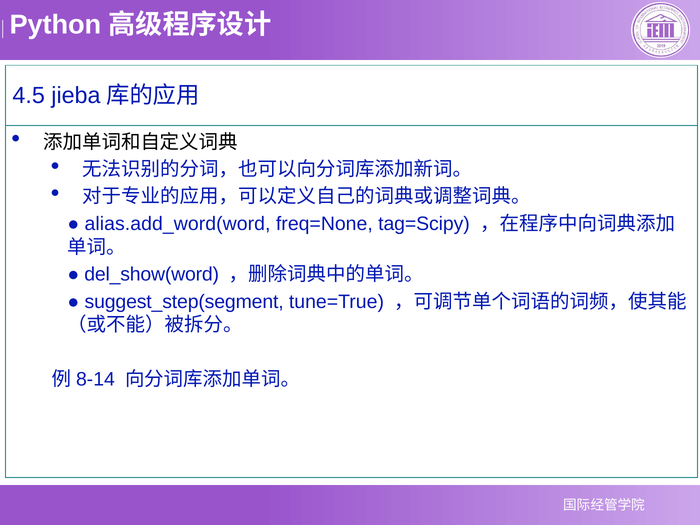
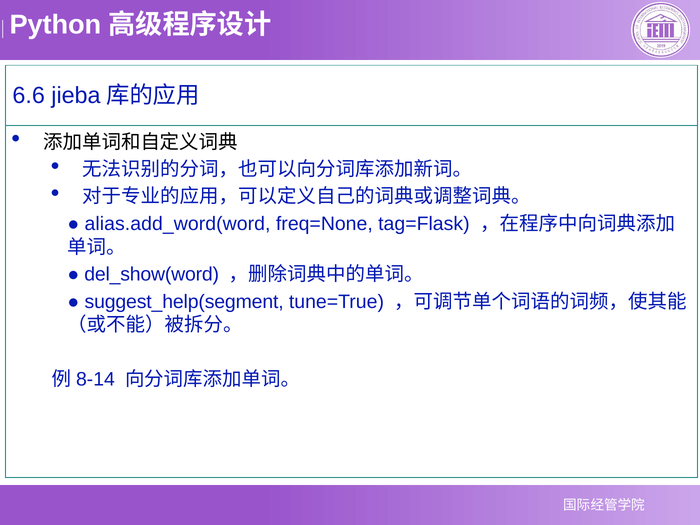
4.5: 4.5 -> 6.6
tag=Scipy: tag=Scipy -> tag=Flask
suggest_step(segment: suggest_step(segment -> suggest_help(segment
